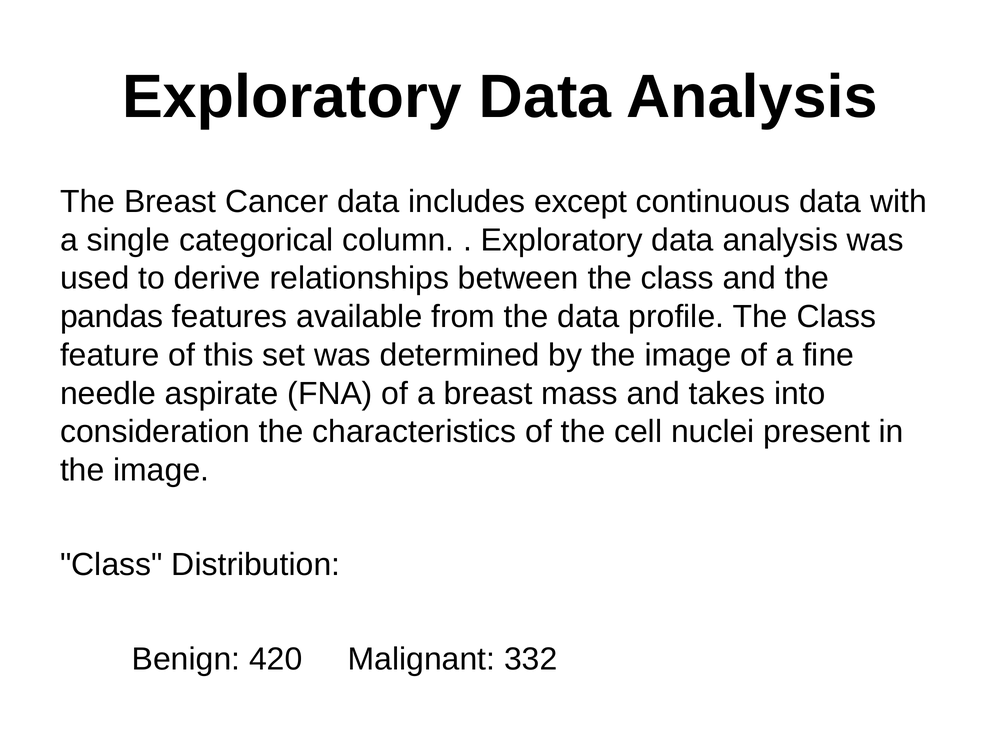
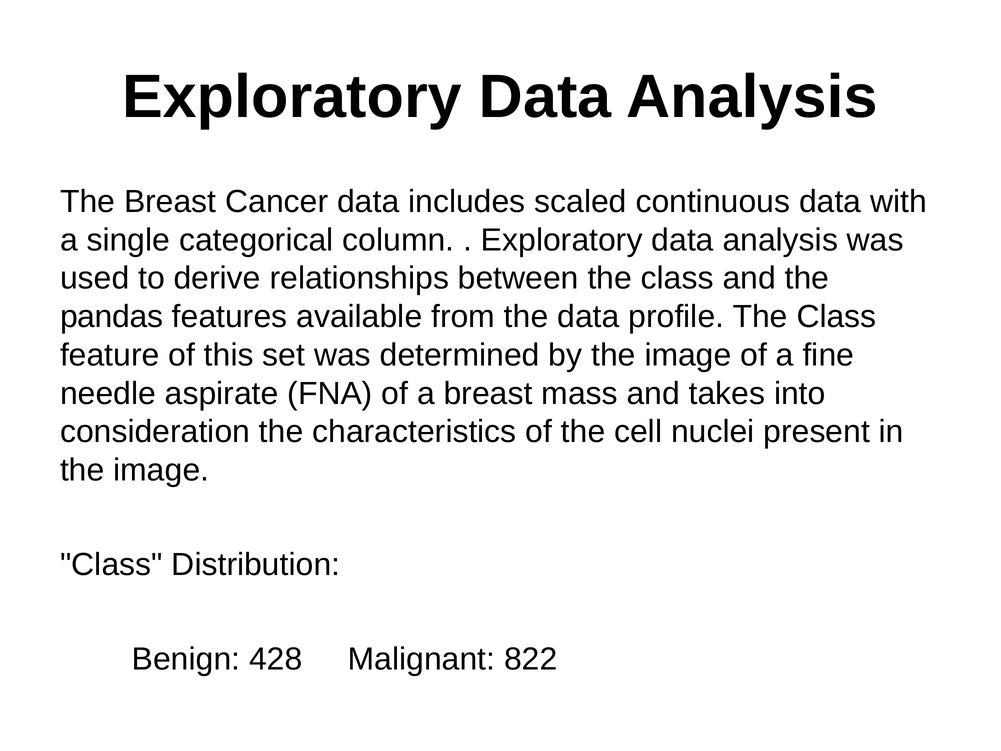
except: except -> scaled
420: 420 -> 428
332: 332 -> 822
